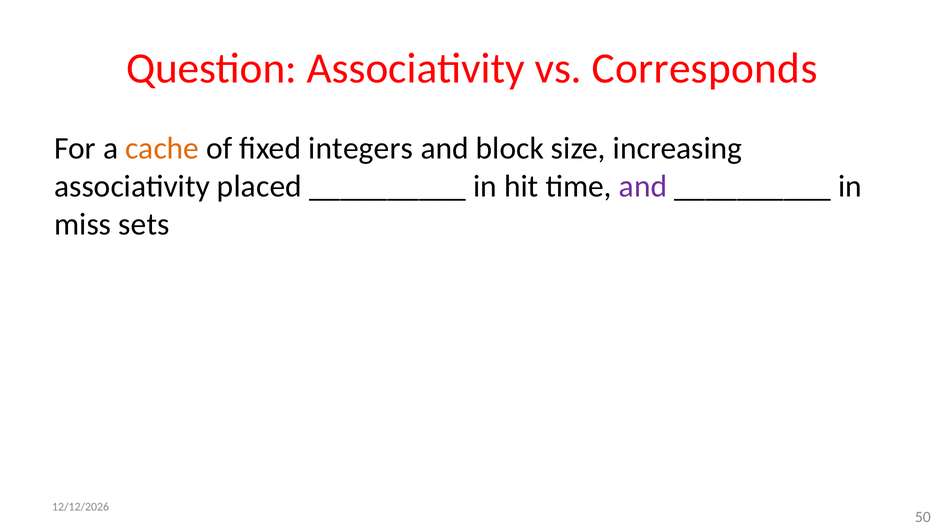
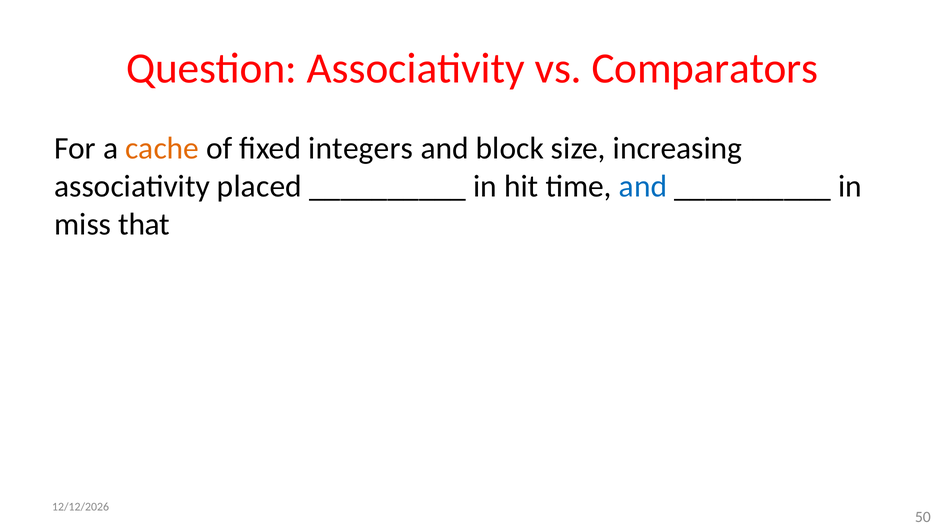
Corresponds: Corresponds -> Comparators
and at (643, 187) colour: purple -> blue
sets: sets -> that
